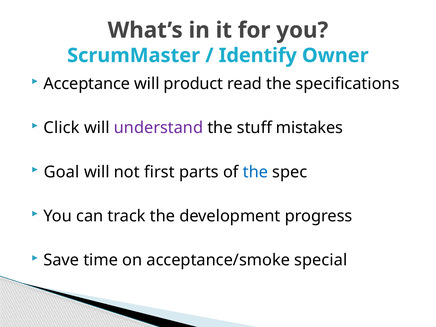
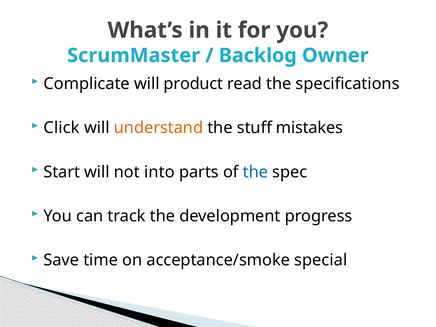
Identify: Identify -> Backlog
Acceptance: Acceptance -> Complicate
understand colour: purple -> orange
Goal: Goal -> Start
first: first -> into
